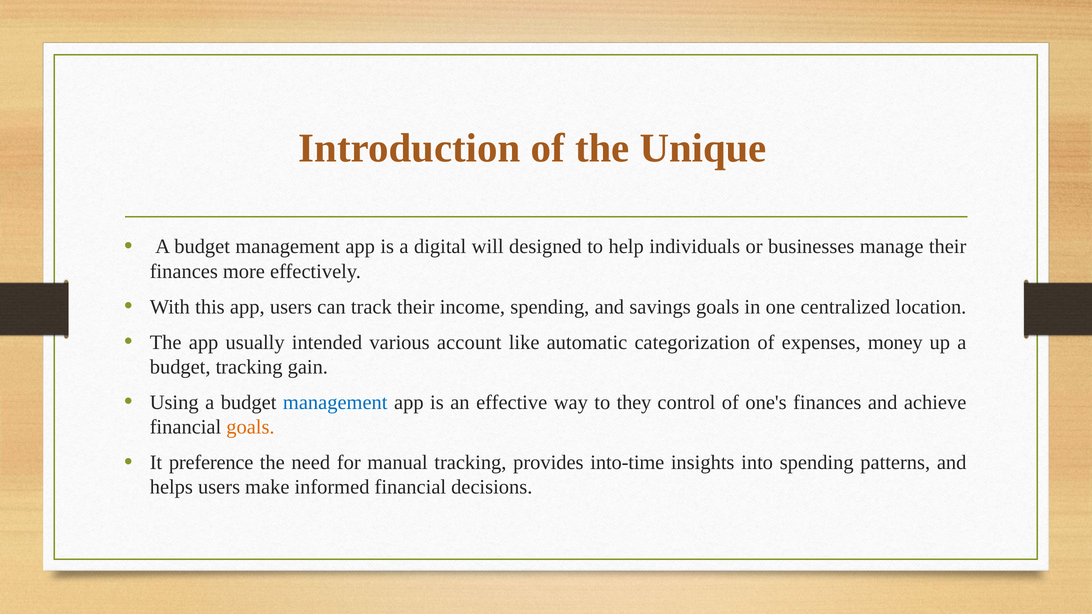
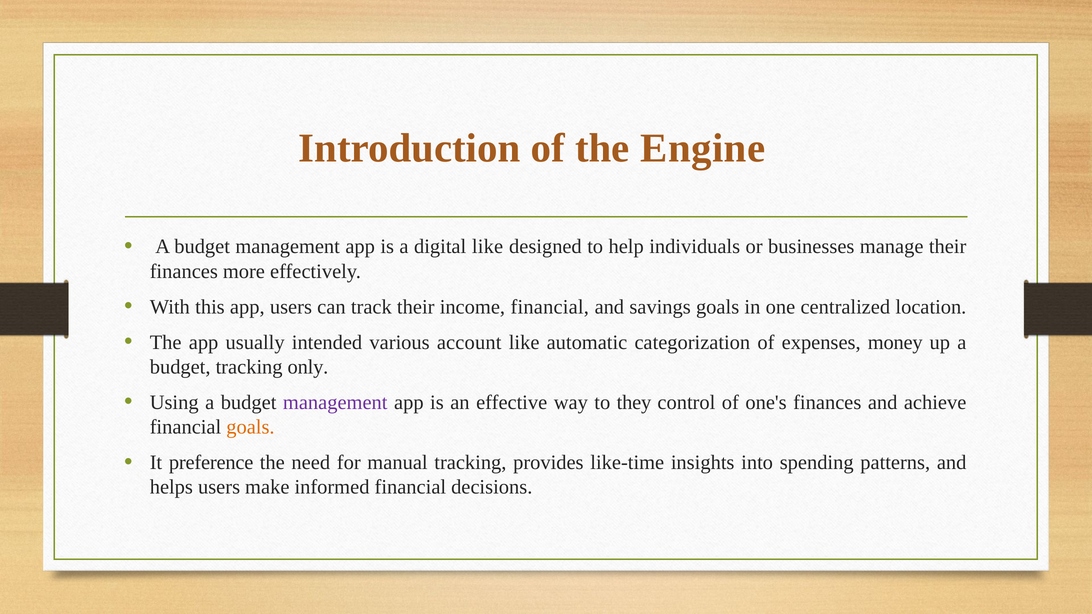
Unique: Unique -> Engine
digital will: will -> like
income spending: spending -> financial
gain: gain -> only
management at (335, 402) colour: blue -> purple
into-time: into-time -> like-time
